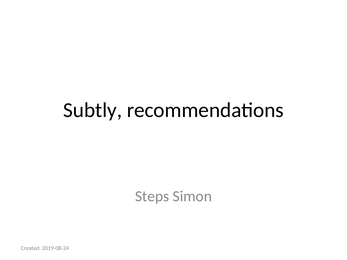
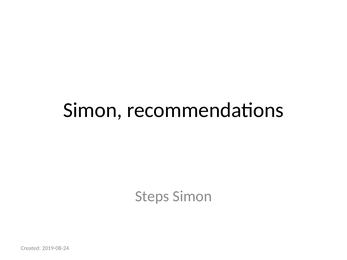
Subtly at (93, 110): Subtly -> Simon
